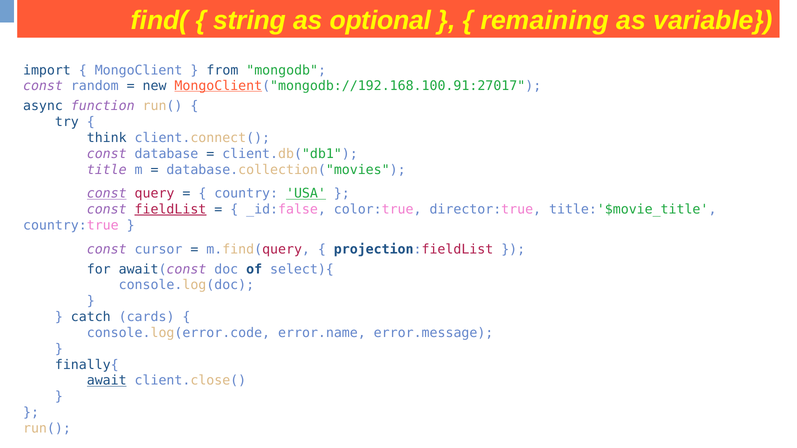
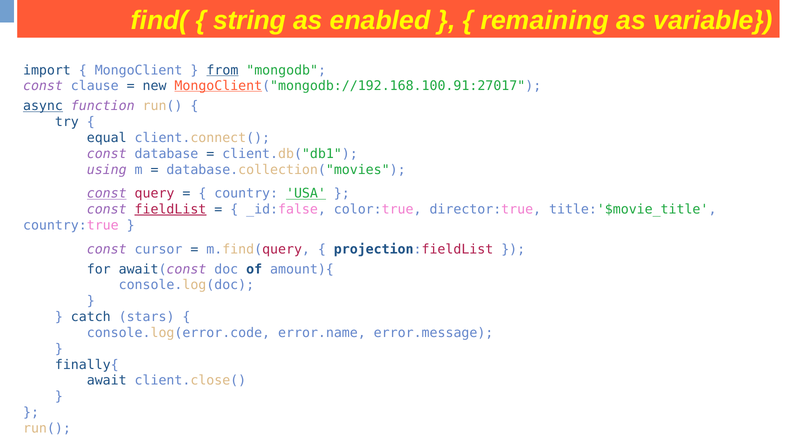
optional: optional -> enabled
from underline: none -> present
random: random -> clause
async underline: none -> present
think: think -> equal
title: title -> using
select){: select){ -> amount){
cards: cards -> stars
await underline: present -> none
